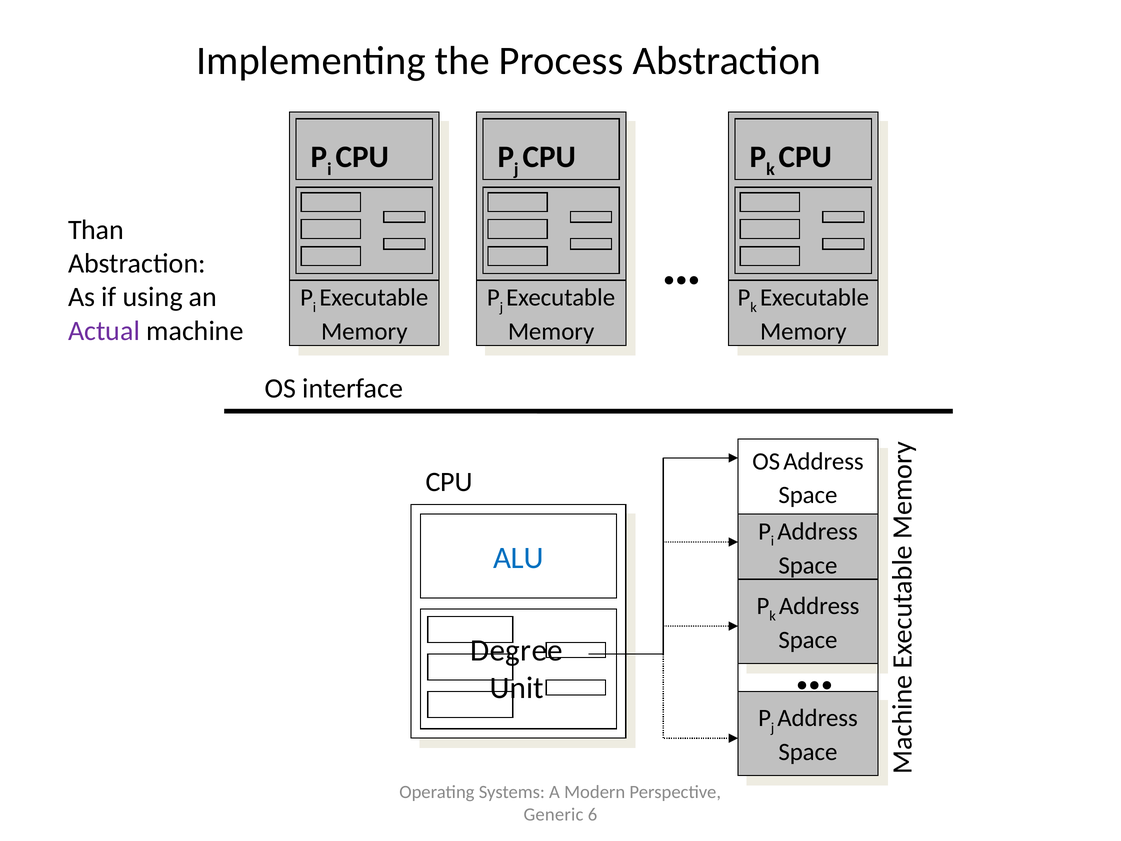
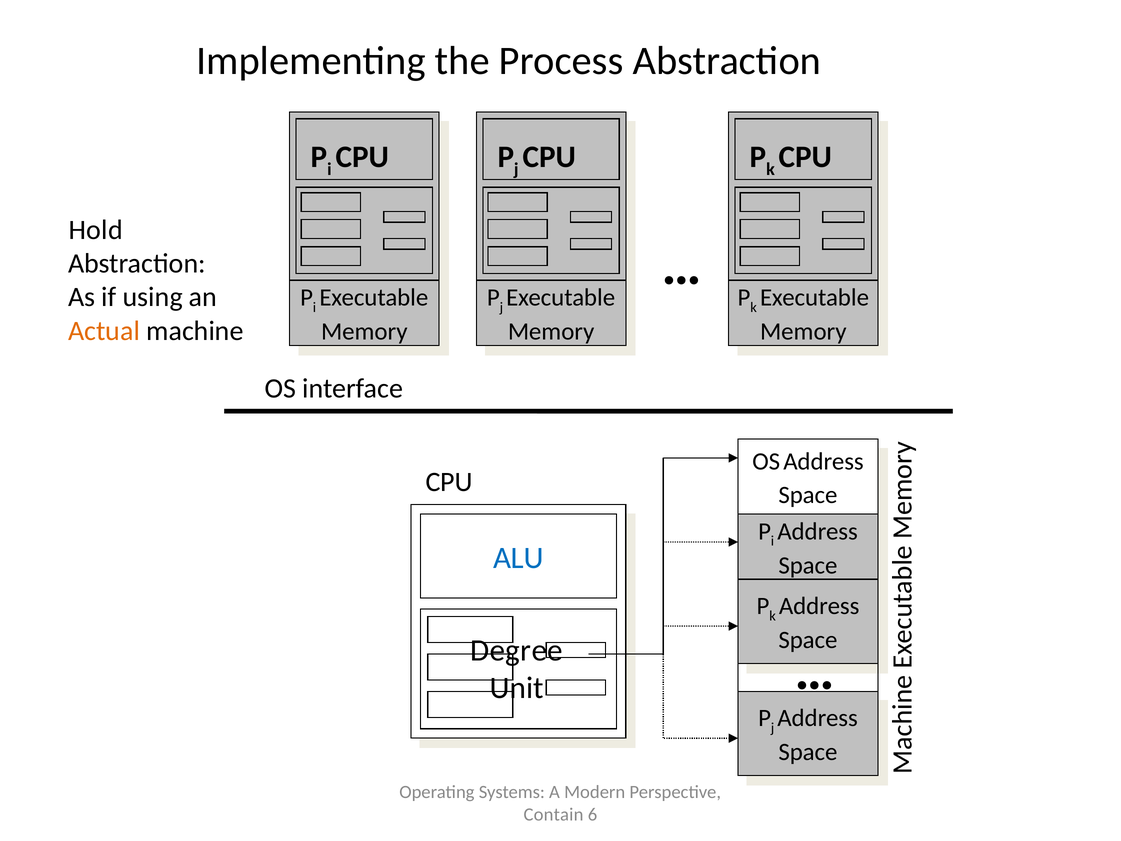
Than: Than -> Hold
Actual colour: purple -> orange
Generic: Generic -> Contain
